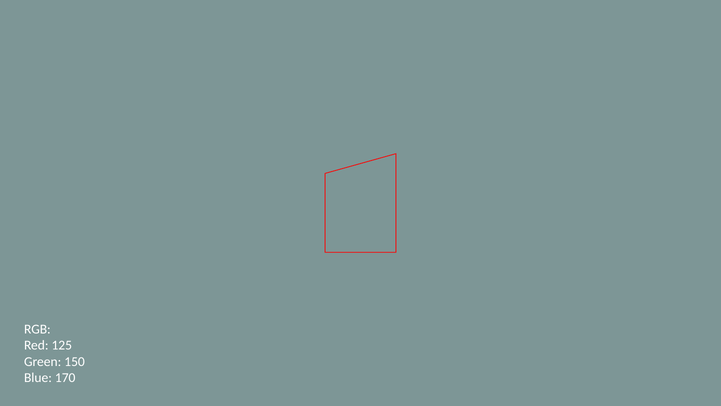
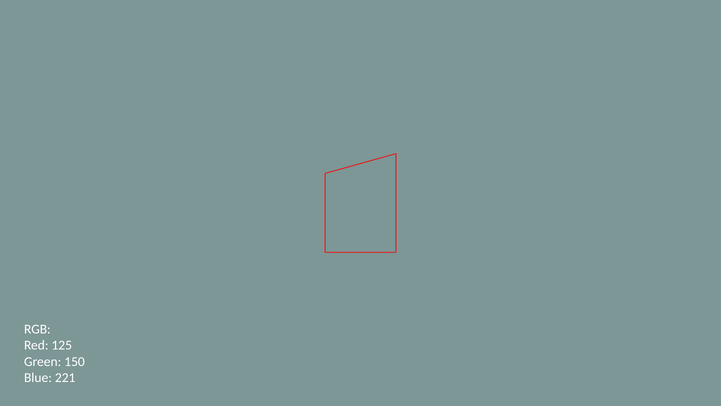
170: 170 -> 221
